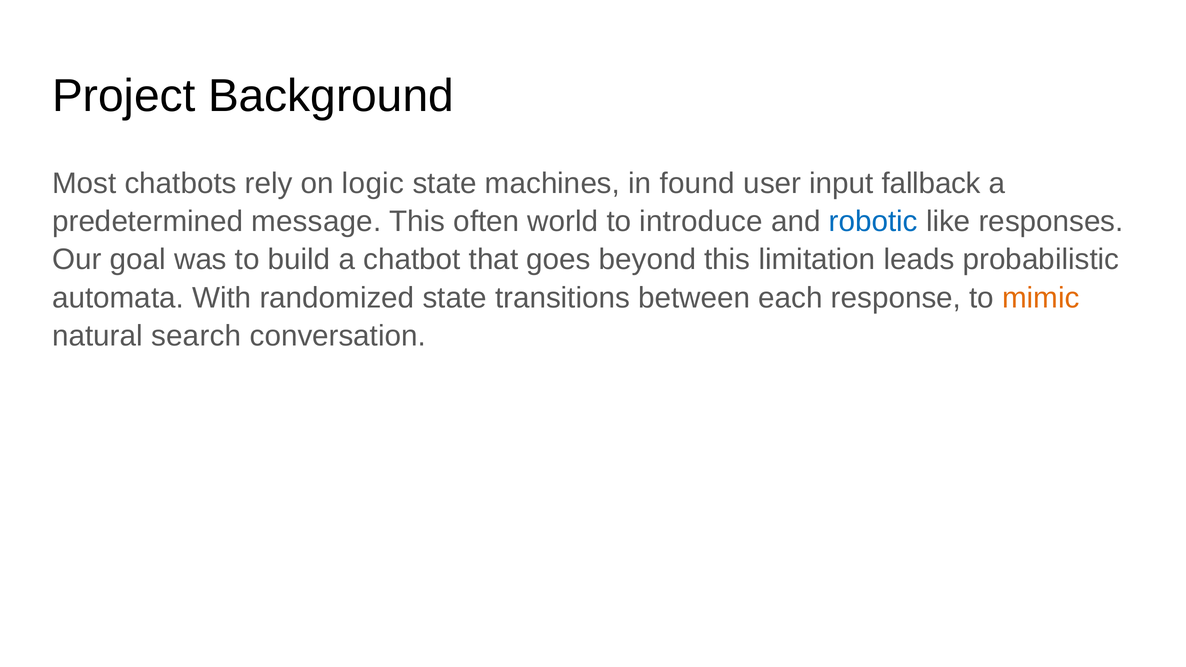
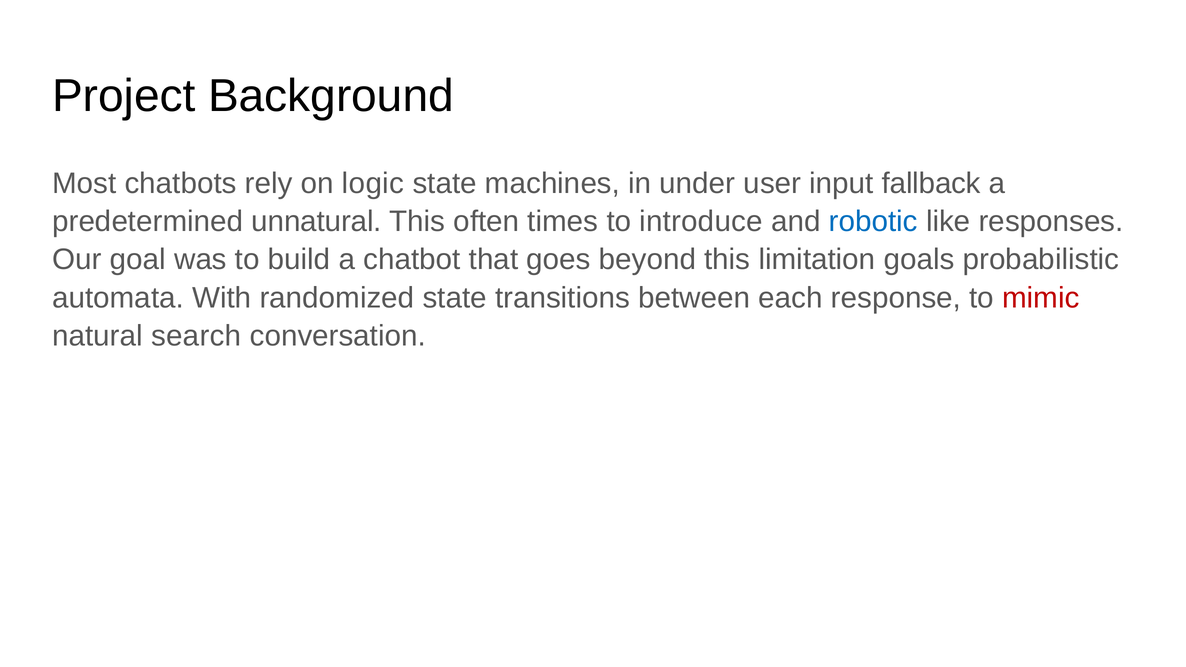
found: found -> under
message: message -> unnatural
world: world -> times
leads: leads -> goals
mimic colour: orange -> red
